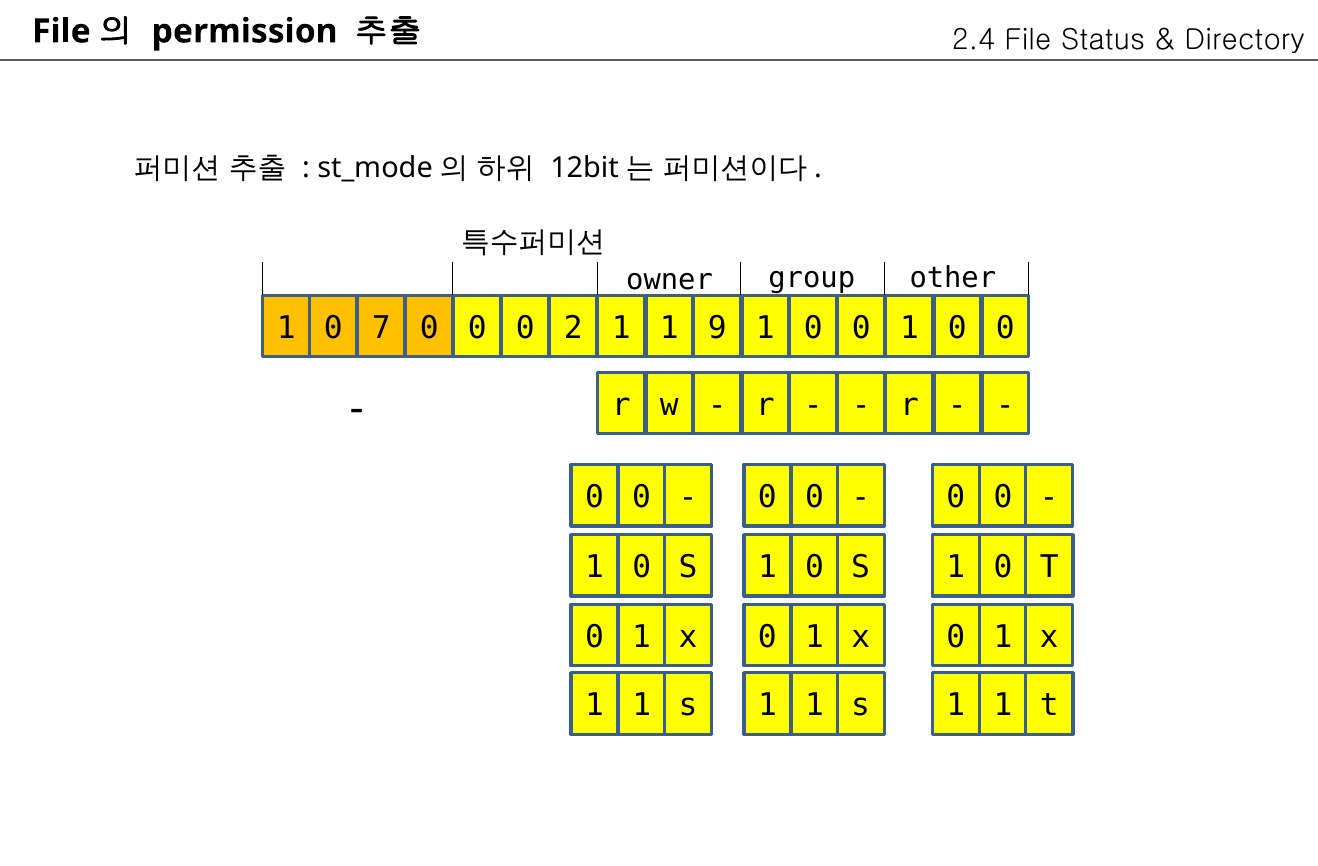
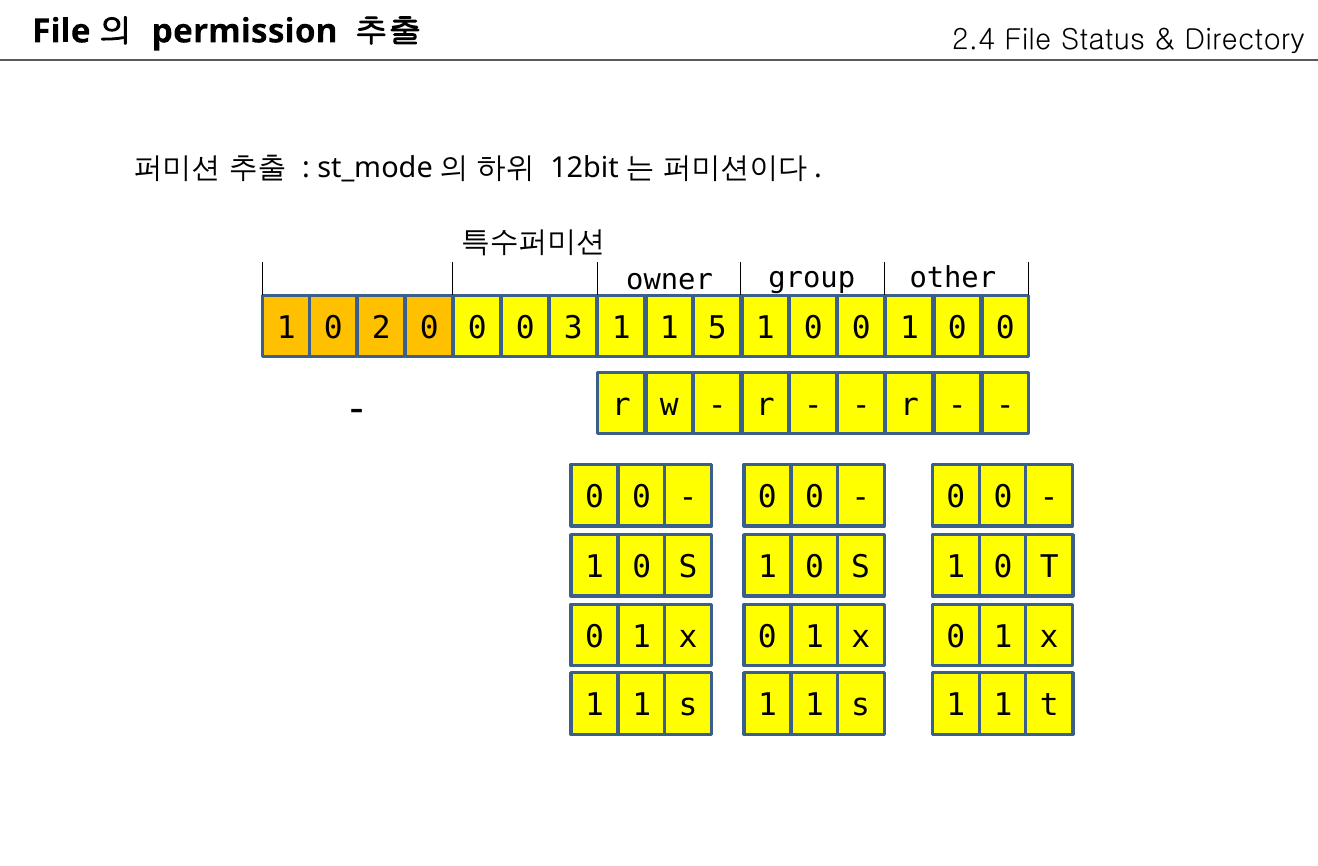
7: 7 -> 2
2: 2 -> 3
9: 9 -> 5
